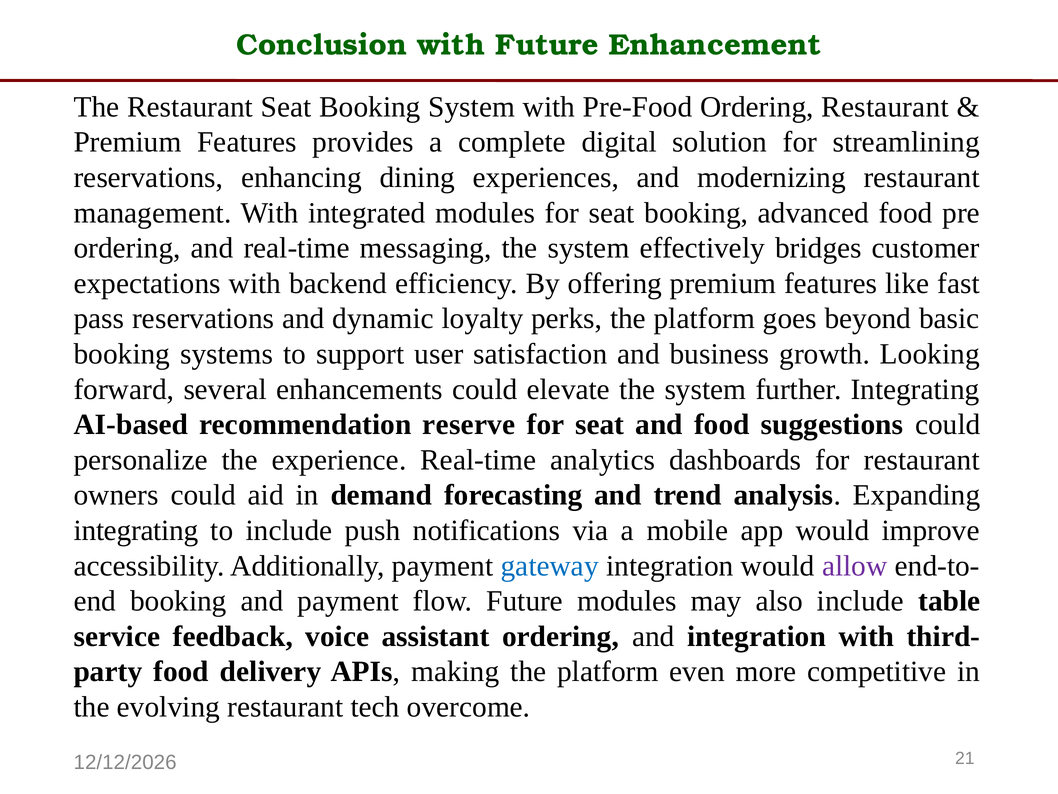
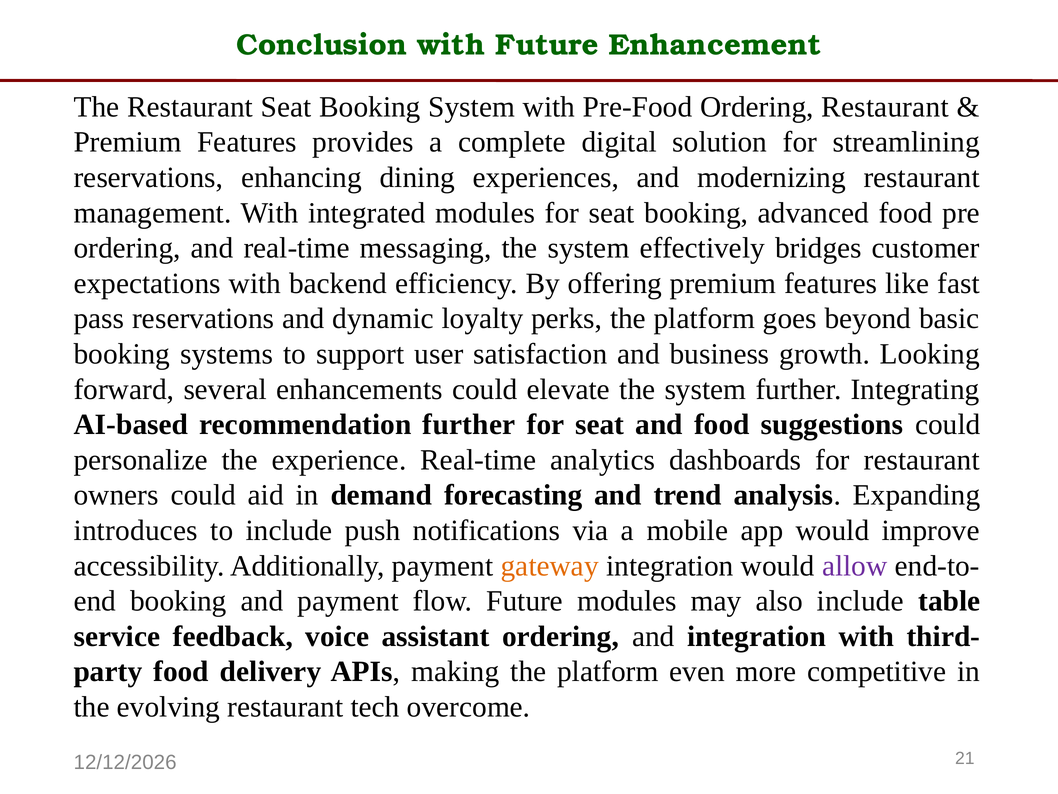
recommendation reserve: reserve -> further
integrating at (136, 530): integrating -> introduces
gateway colour: blue -> orange
